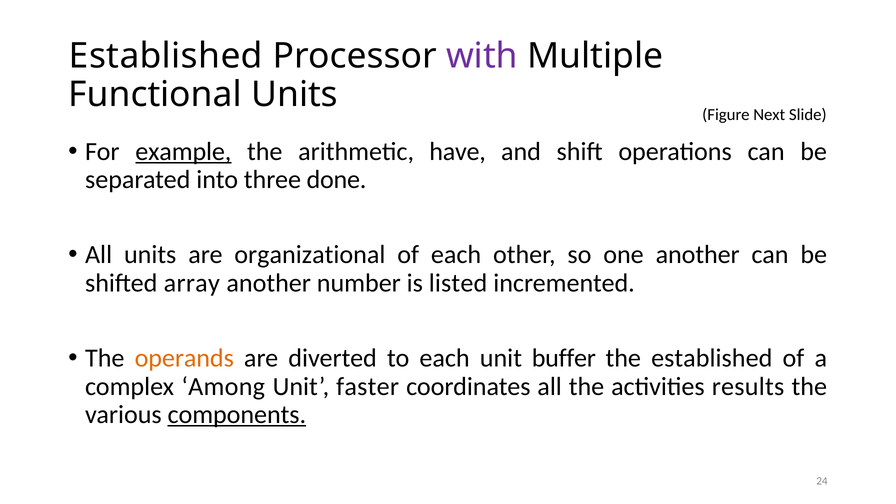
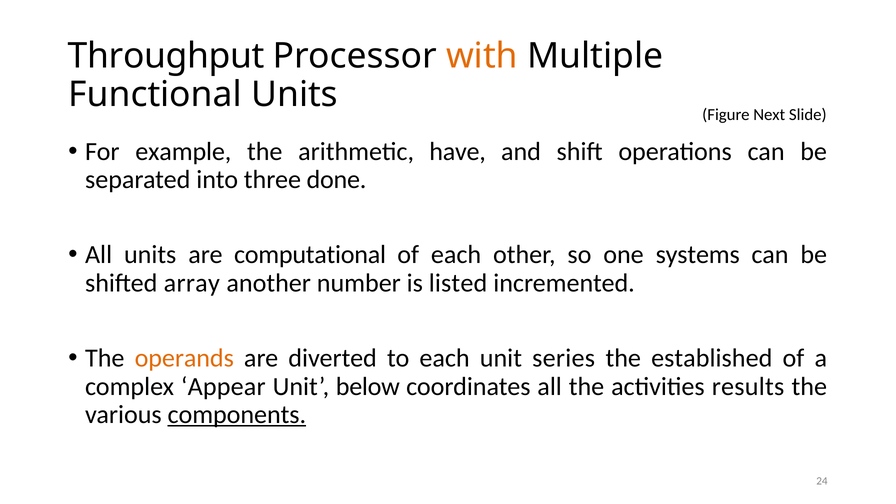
Established at (166, 56): Established -> Throughput
with colour: purple -> orange
example underline: present -> none
organizational: organizational -> computational
one another: another -> systems
buffer: buffer -> series
Among: Among -> Appear
faster: faster -> below
